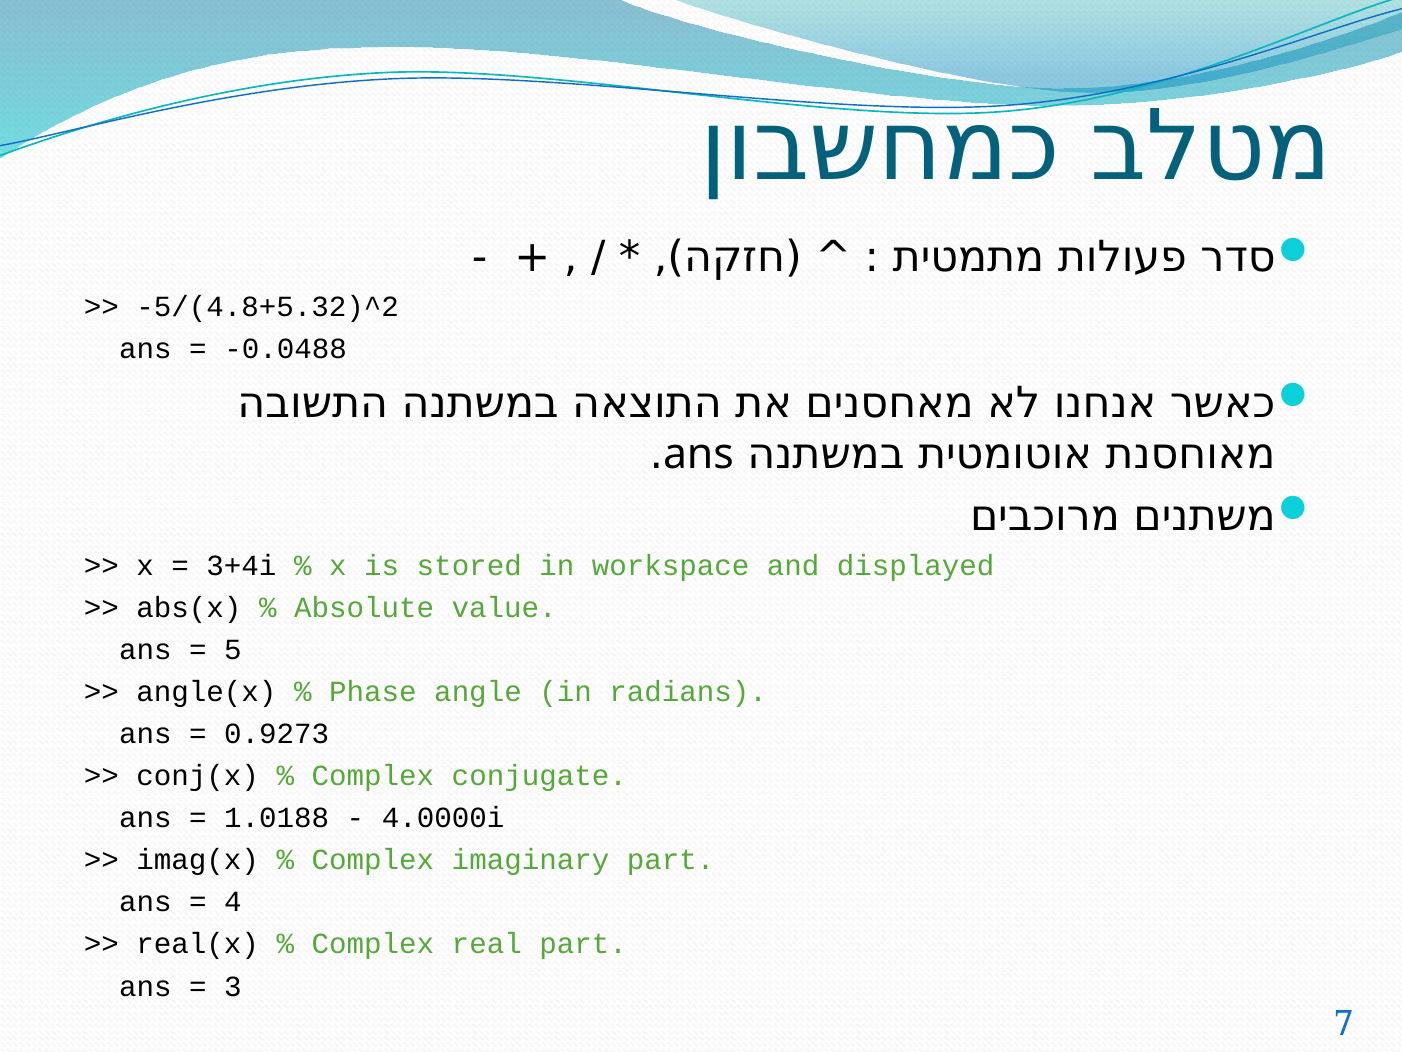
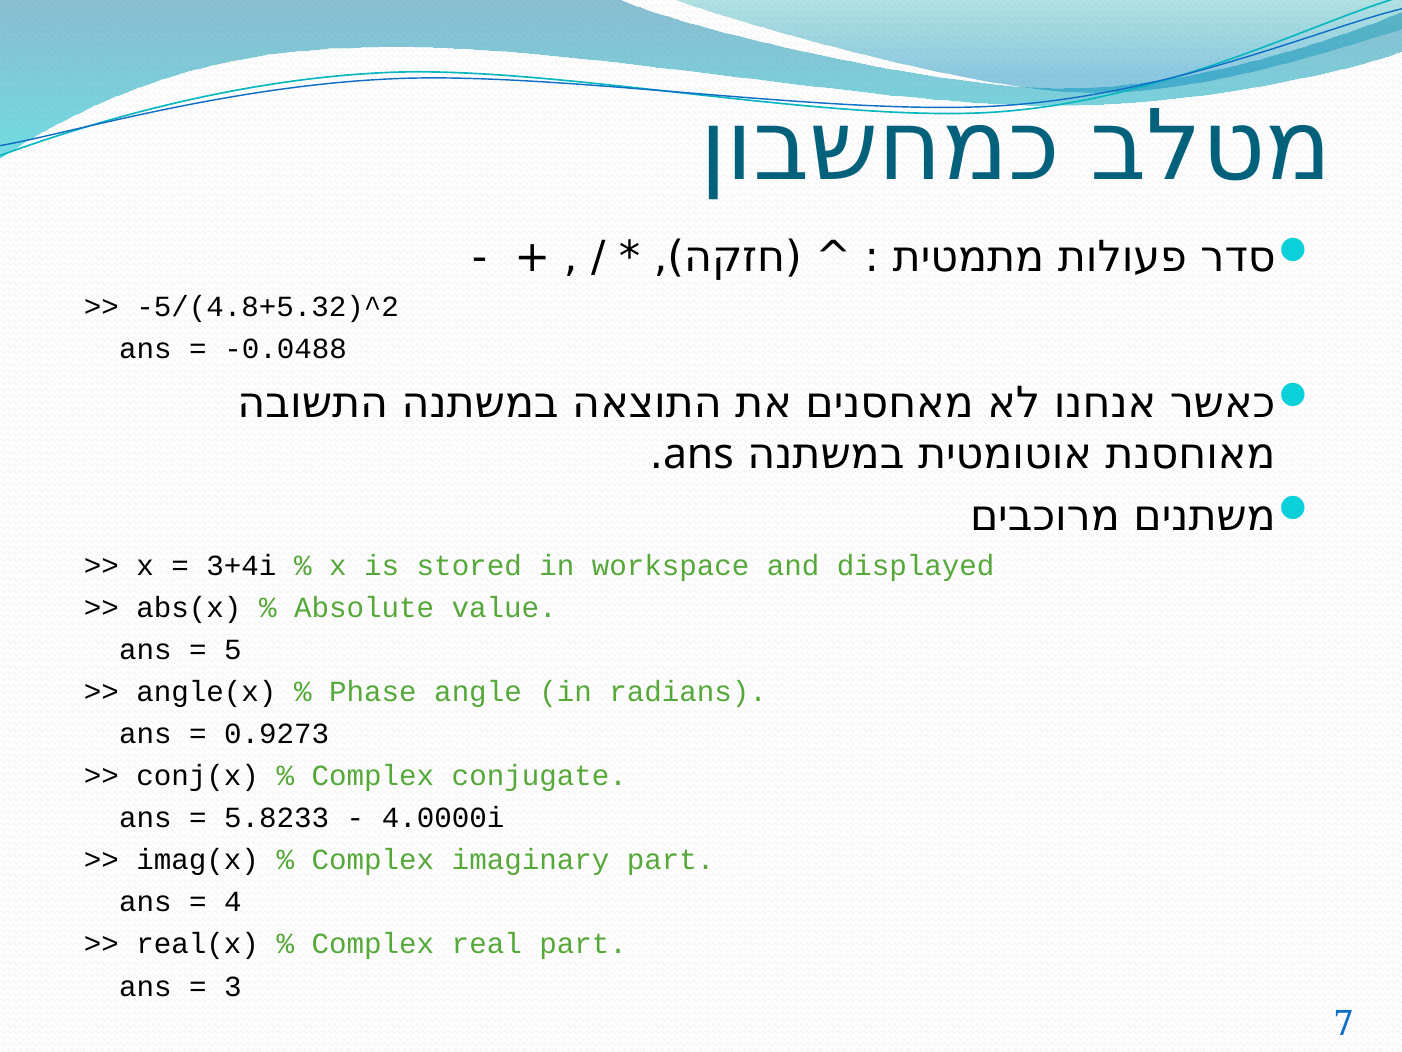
1.0188: 1.0188 -> 5.8233
